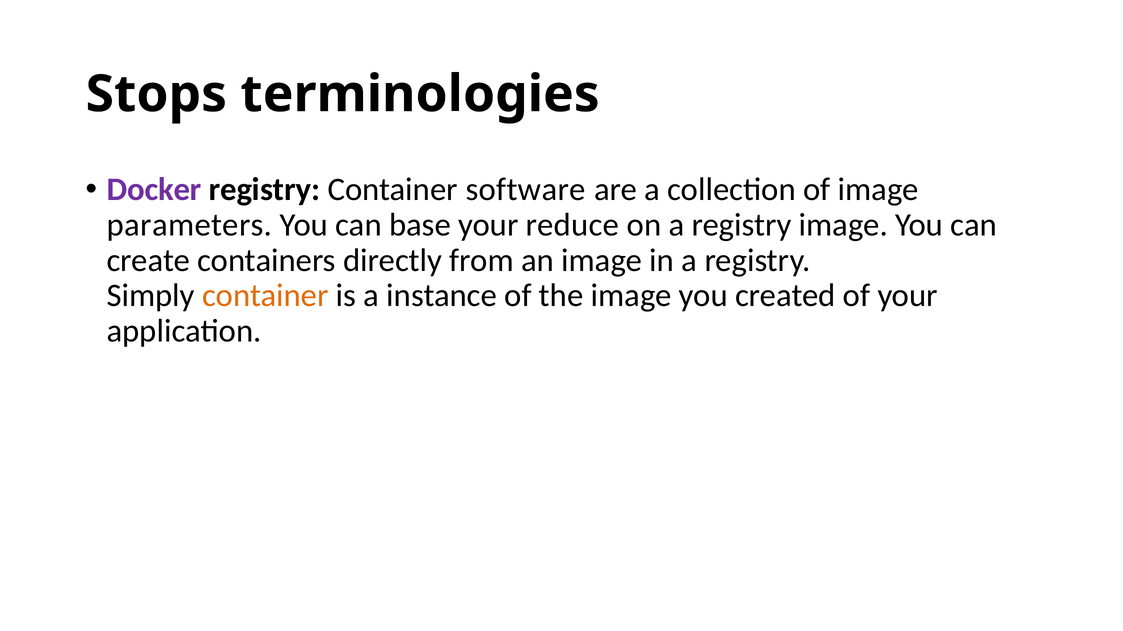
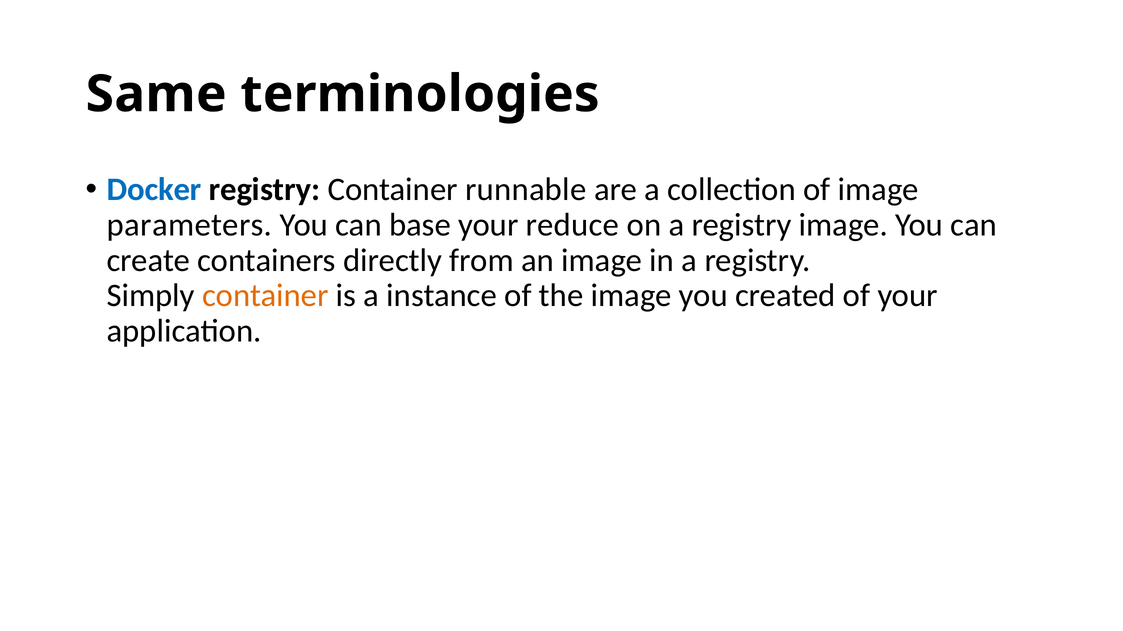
Stops: Stops -> Same
Docker colour: purple -> blue
software: software -> runnable
